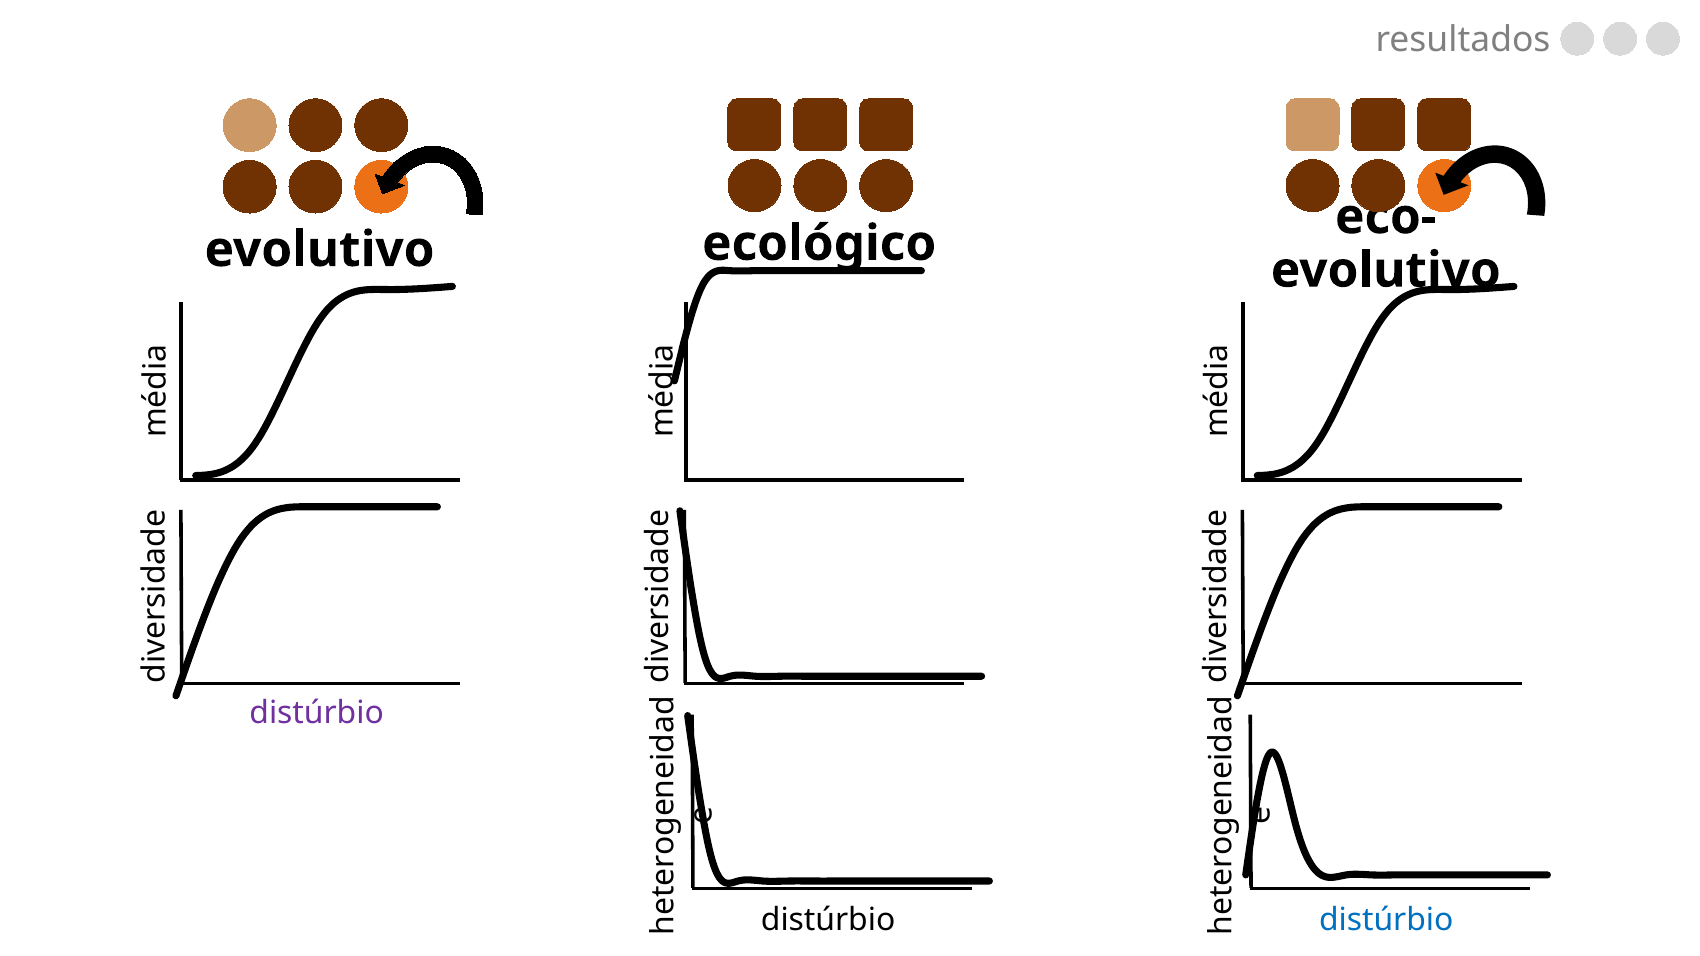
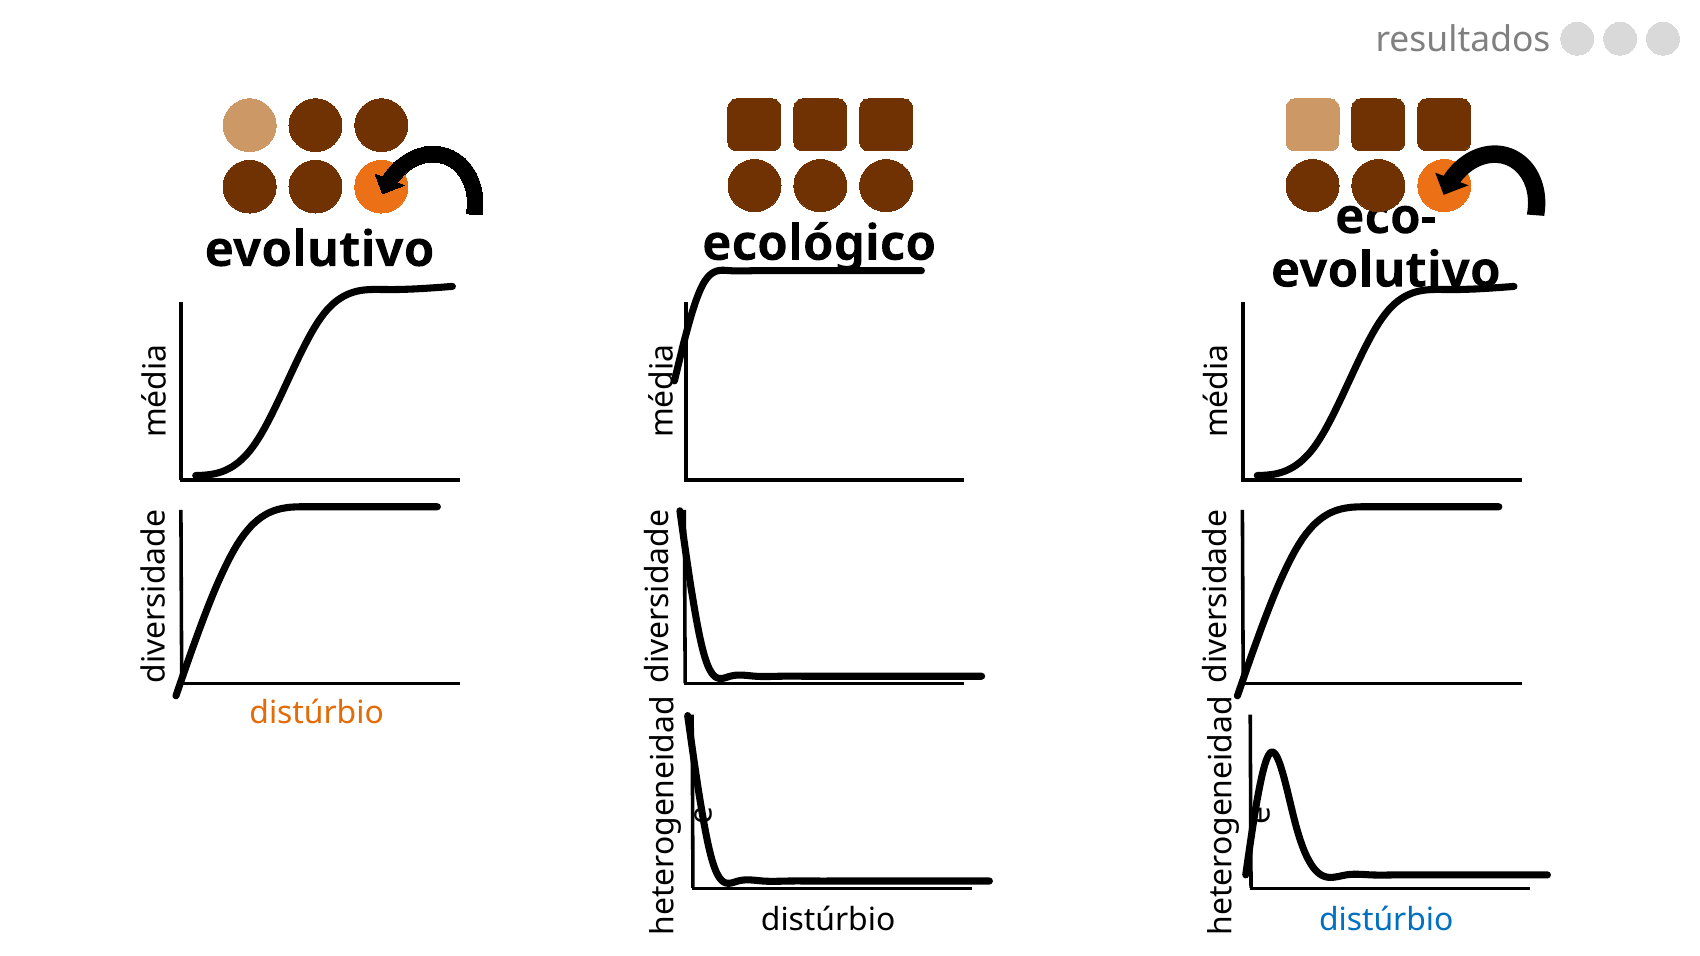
distúrbio at (317, 714) colour: purple -> orange
